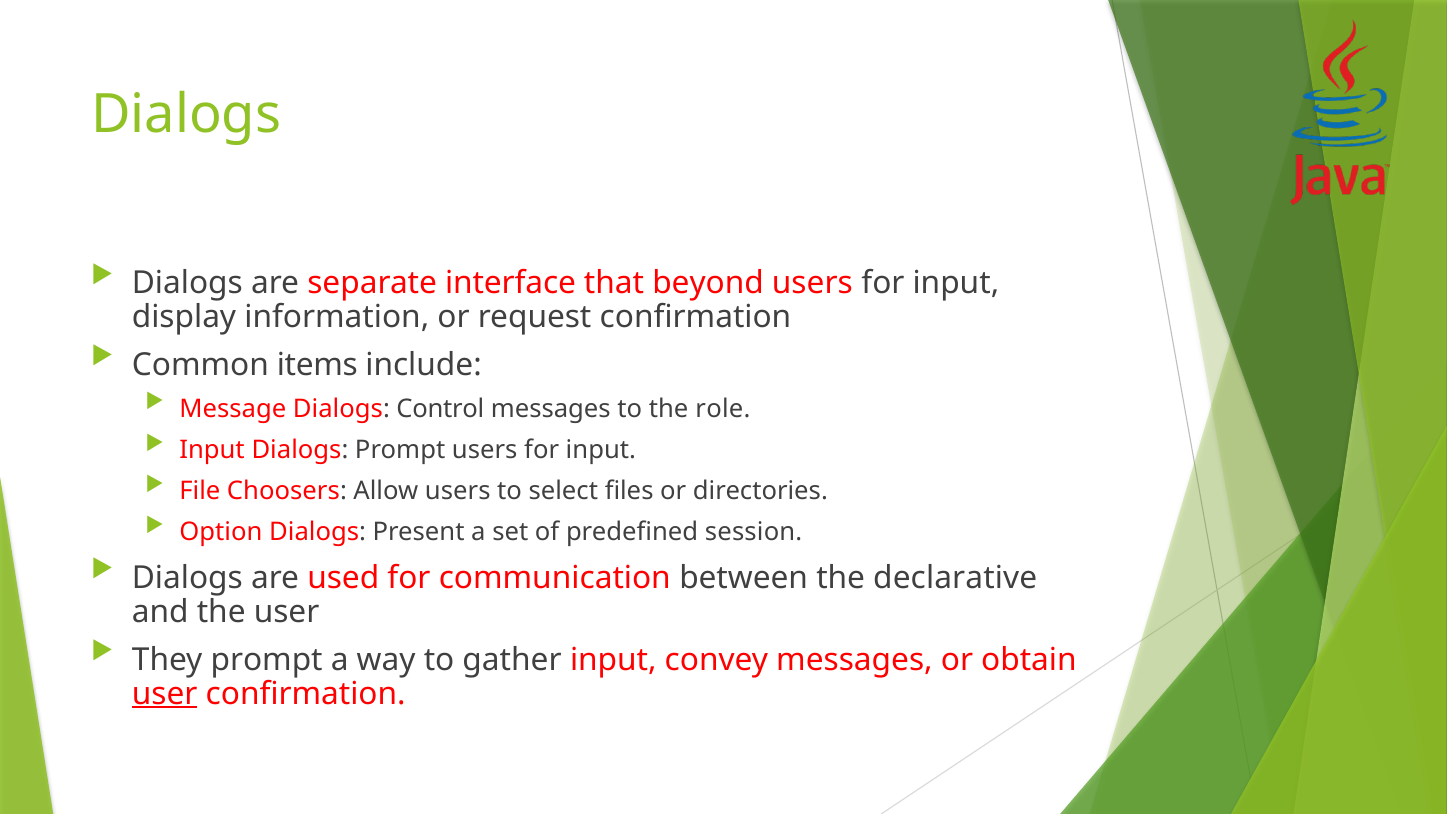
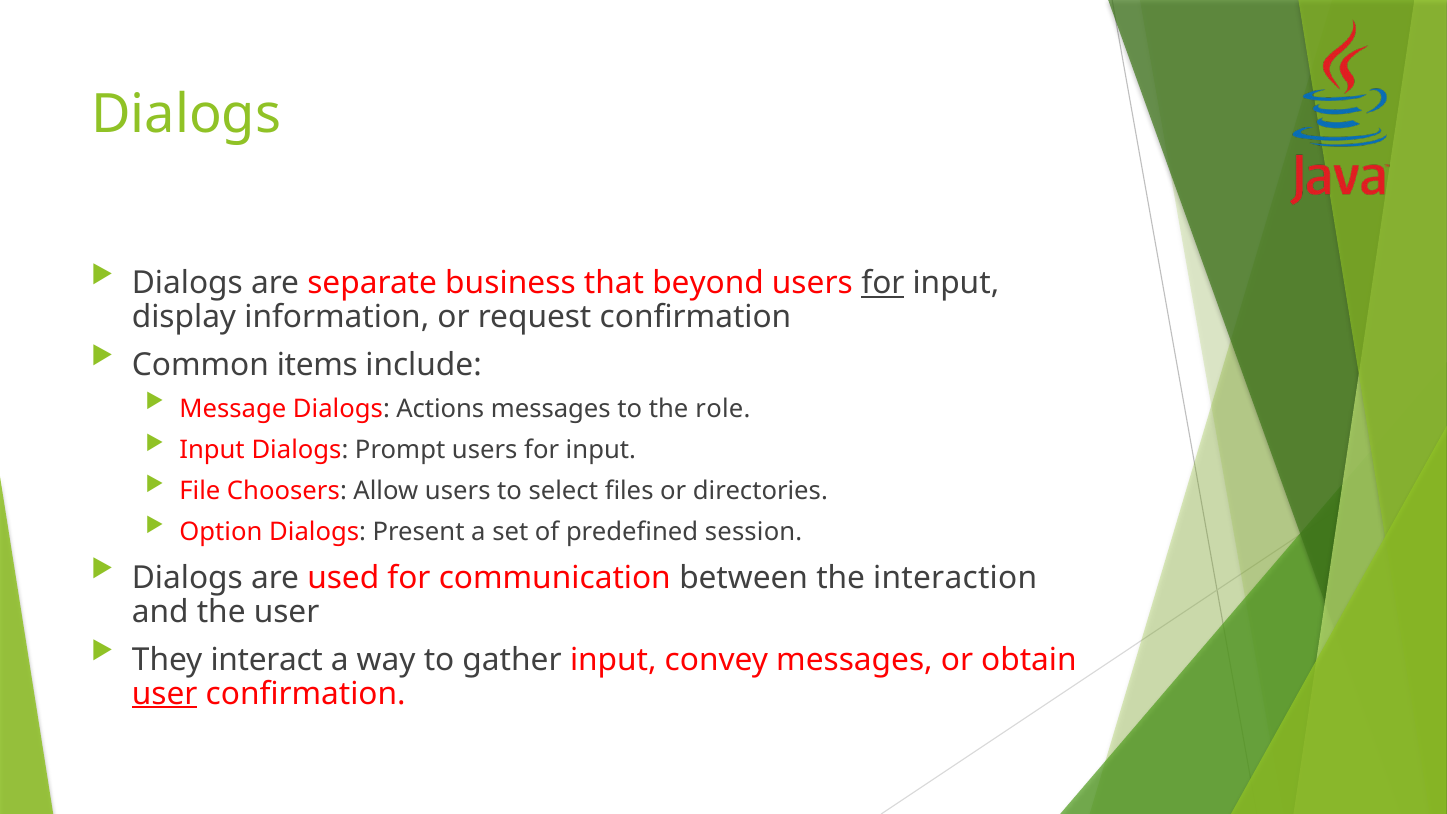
interface: interface -> business
for at (883, 283) underline: none -> present
Control: Control -> Actions
declarative: declarative -> interaction
They prompt: prompt -> interact
